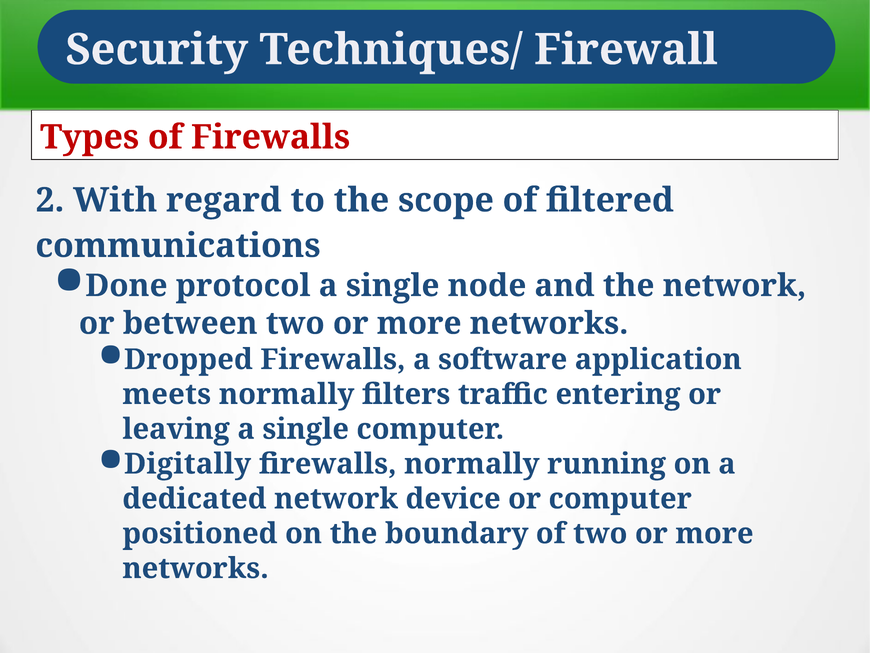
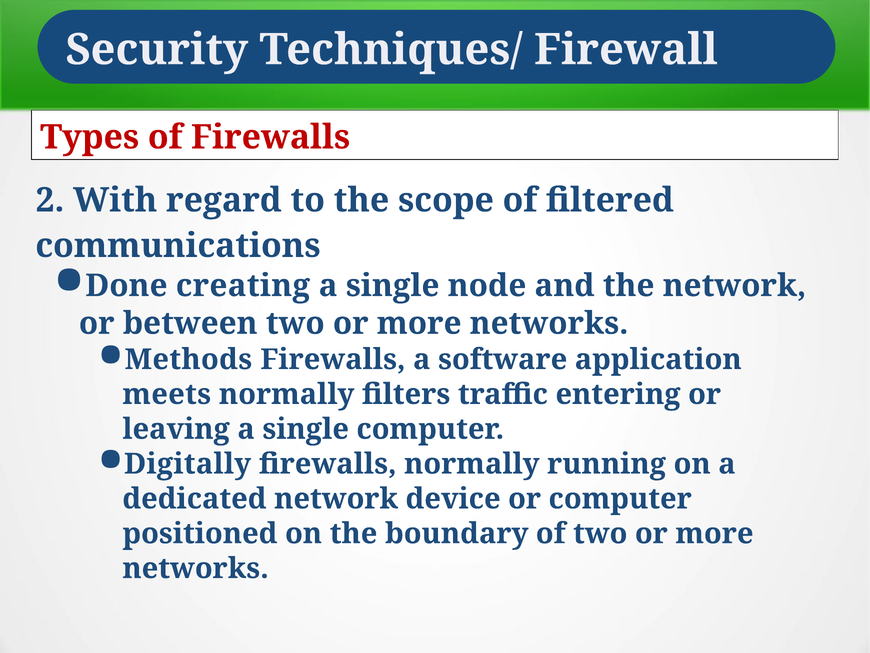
protocol: protocol -> creating
Dropped: Dropped -> Methods
